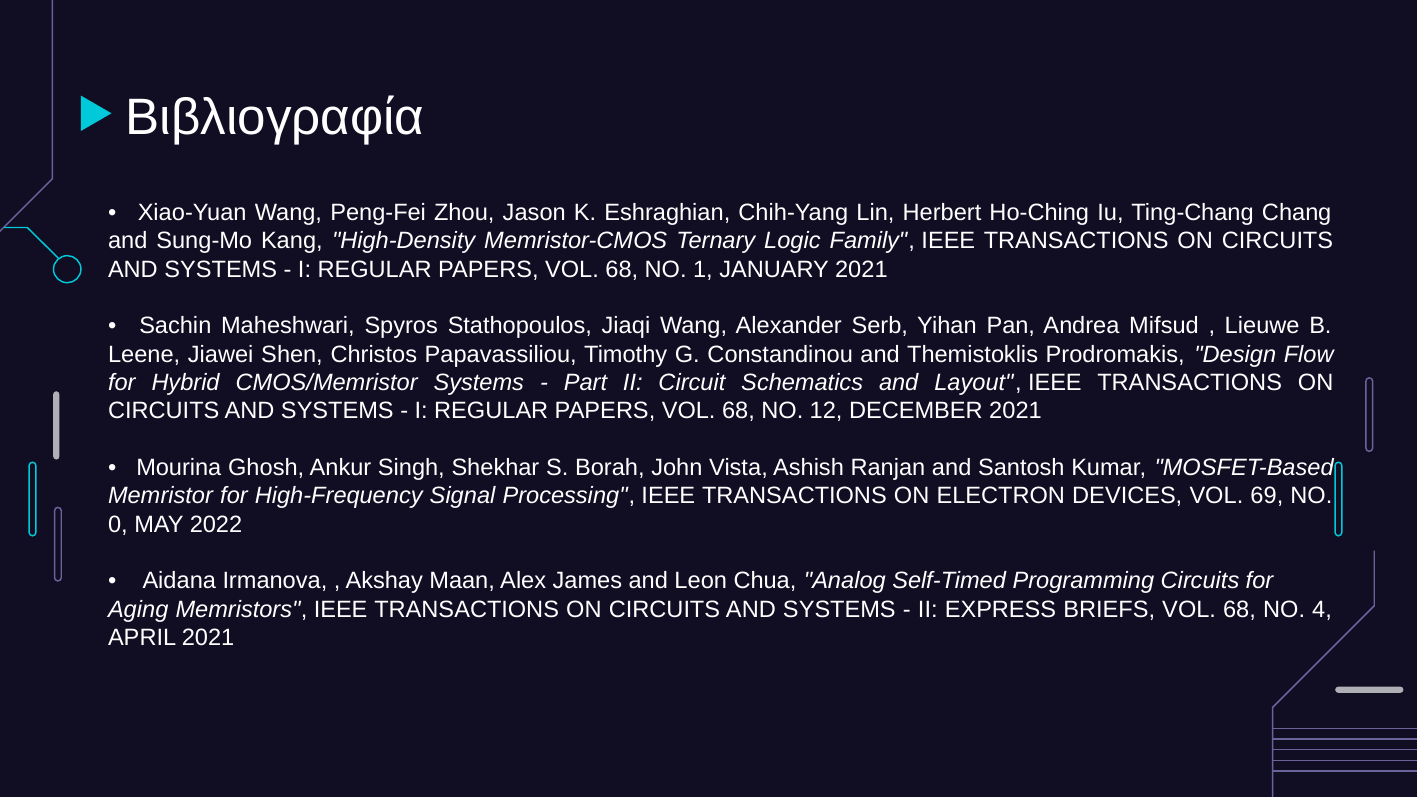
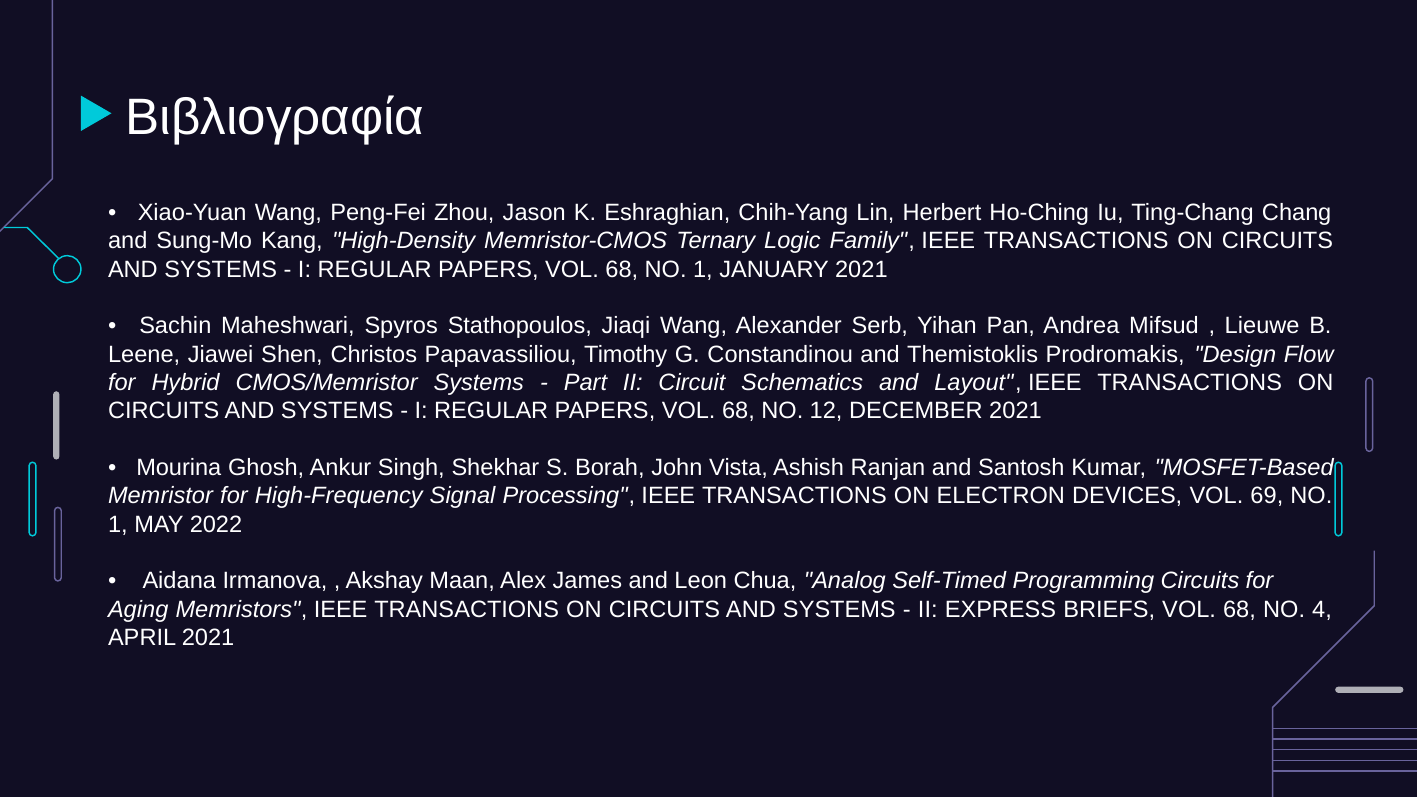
0 at (118, 524): 0 -> 1
